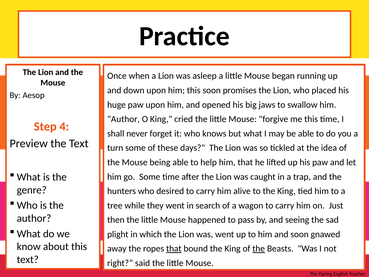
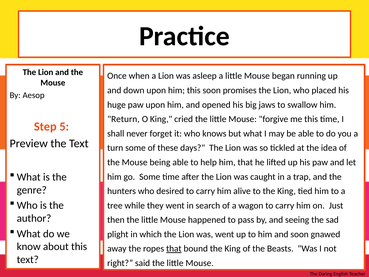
Author at (123, 119): Author -> Return
4: 4 -> 5
the at (259, 248) underline: present -> none
